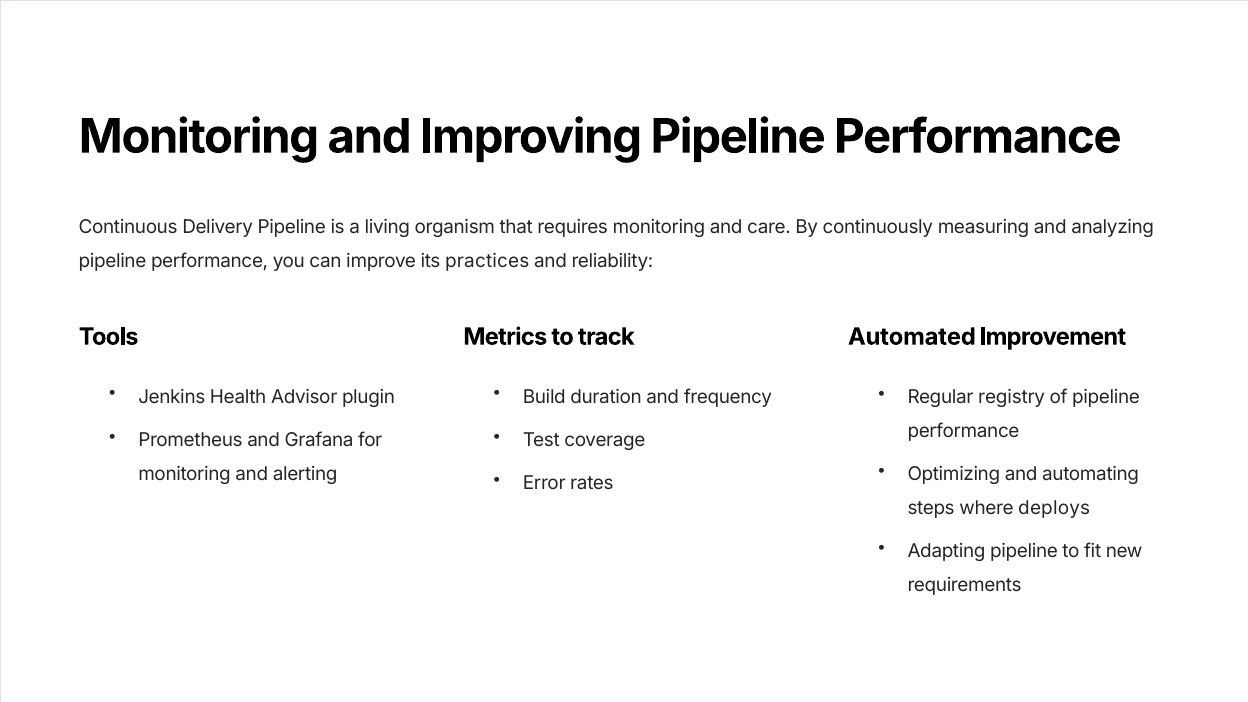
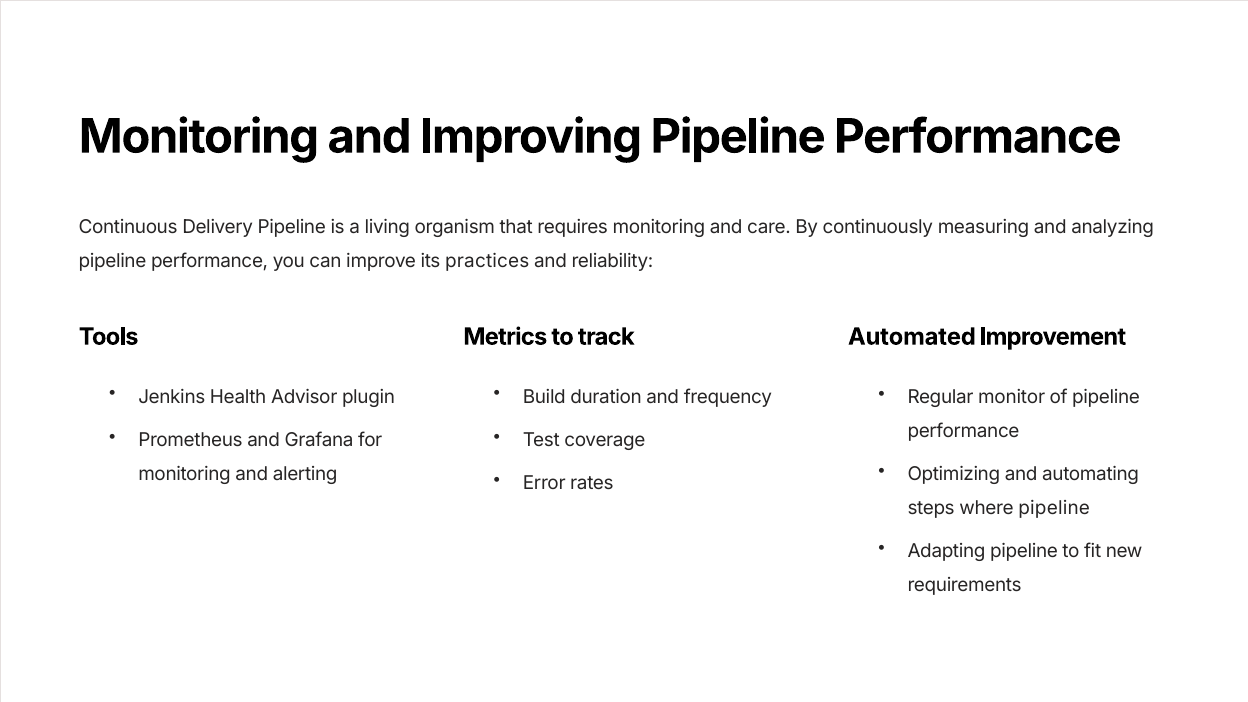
registry: registry -> monitor
where deploys: deploys -> pipeline
